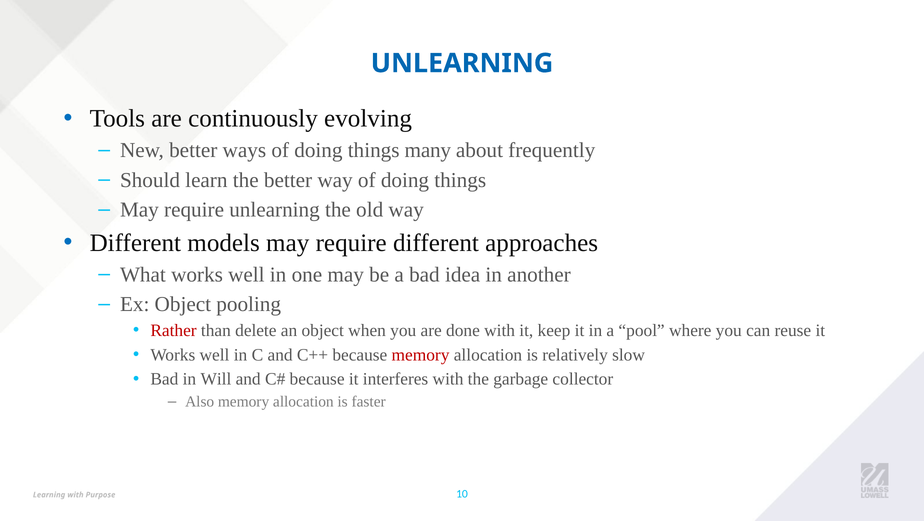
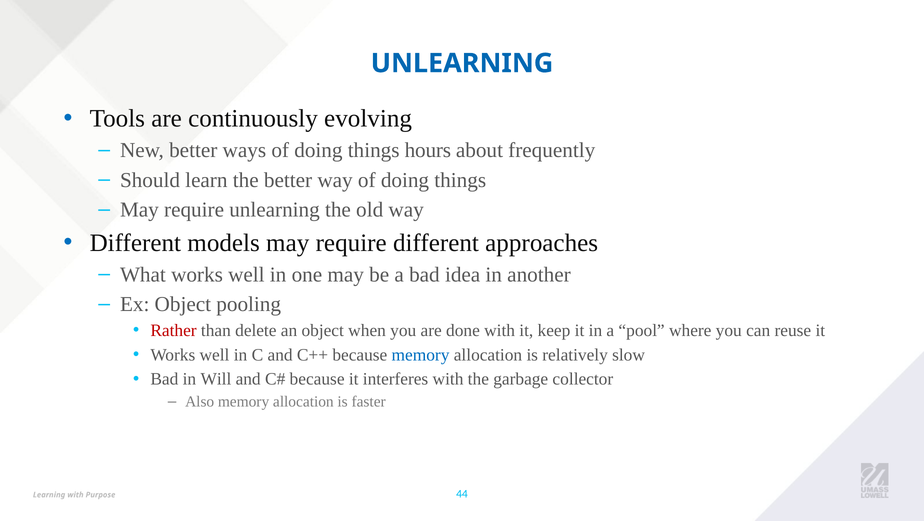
many: many -> hours
memory at (421, 355) colour: red -> blue
10: 10 -> 44
